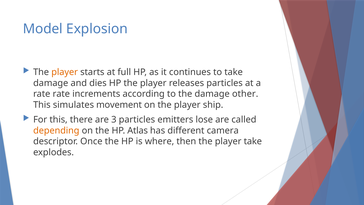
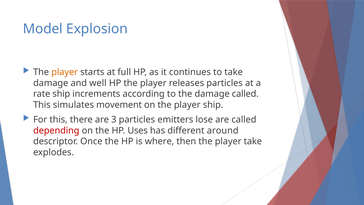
dies: dies -> well
rate rate: rate -> ship
damage other: other -> called
depending colour: orange -> red
Atlas: Atlas -> Uses
camera: camera -> around
